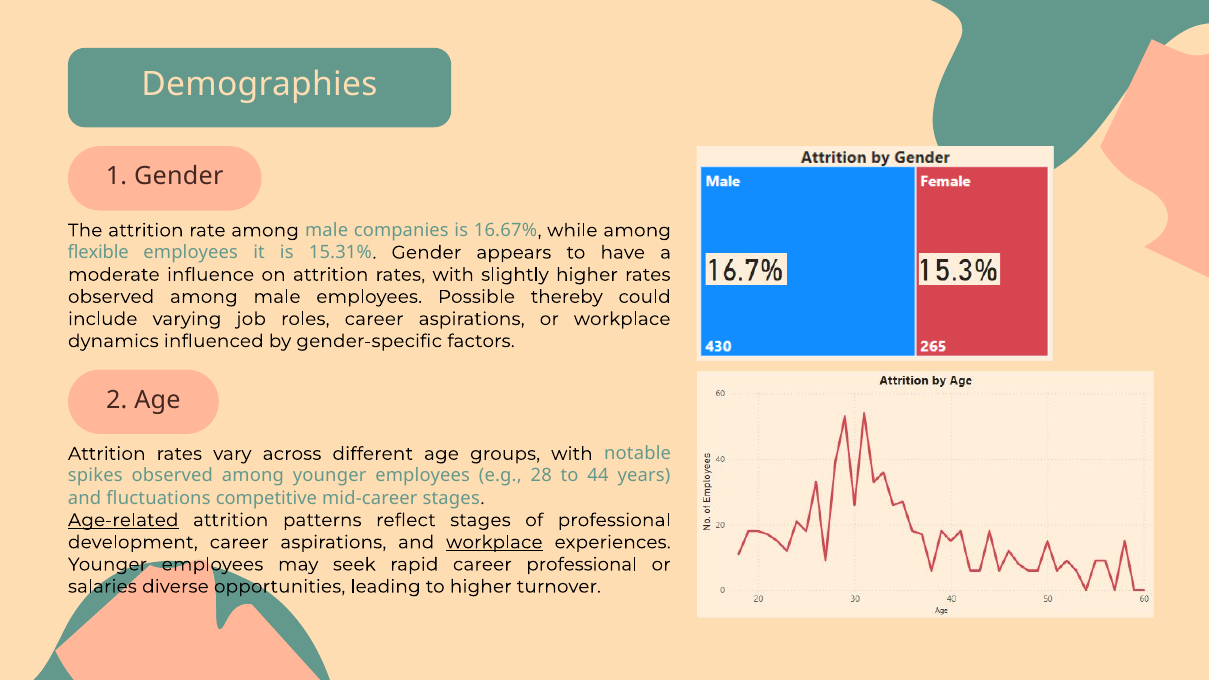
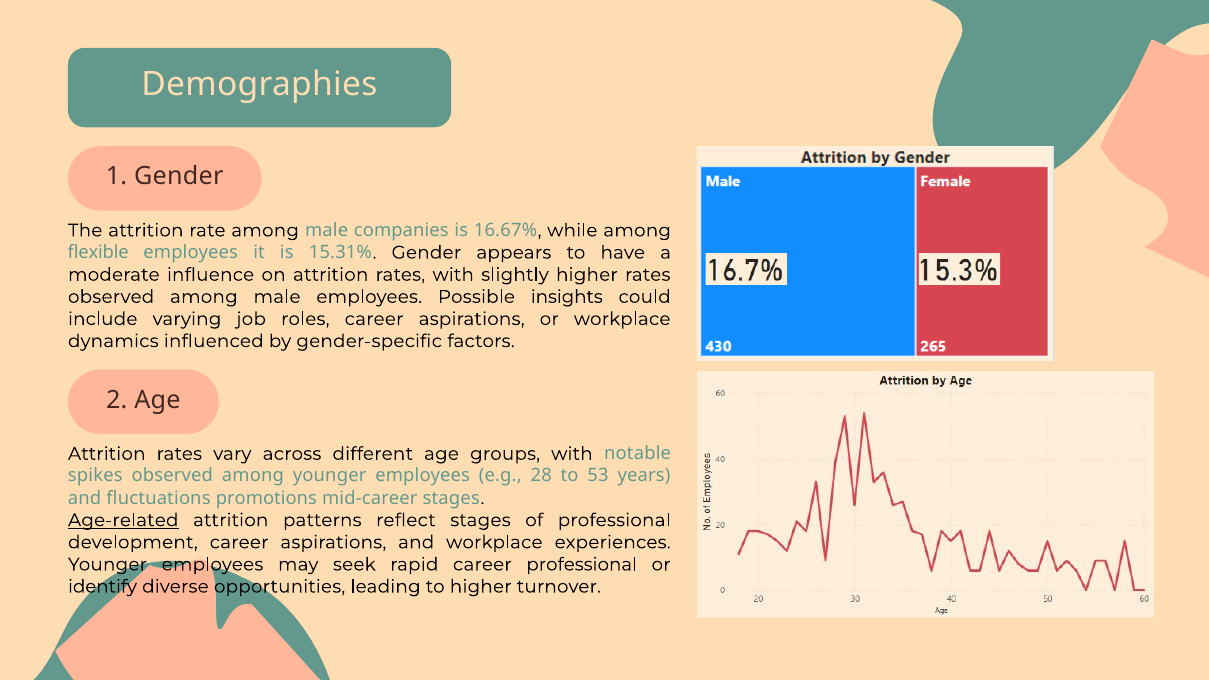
thereby: thereby -> insights
44: 44 -> 53
competitive: competitive -> promotions
workplace at (494, 542) underline: present -> none
salaries: salaries -> identify
